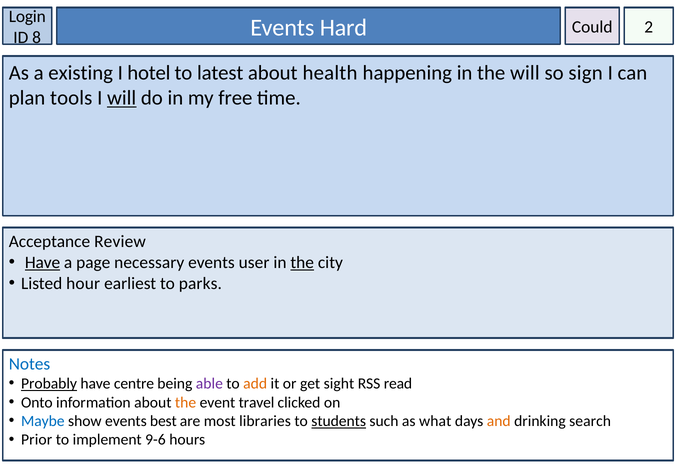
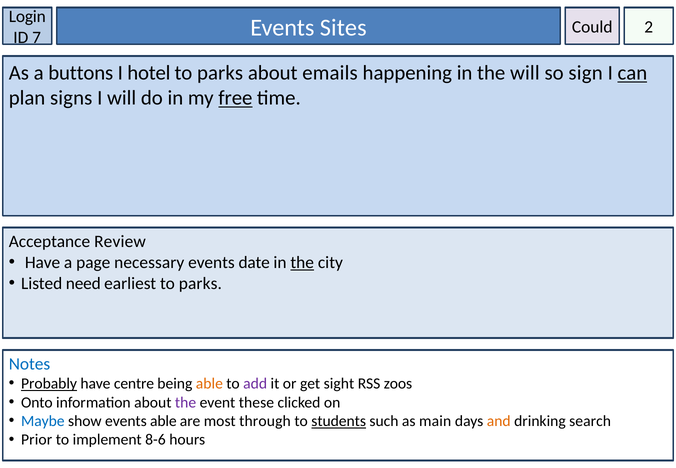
8: 8 -> 7
Hard: Hard -> Sites
existing: existing -> buttons
latest at (220, 73): latest -> parks
health: health -> emails
can underline: none -> present
tools: tools -> signs
will at (122, 98) underline: present -> none
free underline: none -> present
Have at (43, 262) underline: present -> none
user: user -> date
hour: hour -> need
able at (209, 384) colour: purple -> orange
add colour: orange -> purple
read: read -> zoos
the at (186, 402) colour: orange -> purple
travel: travel -> these
events best: best -> able
libraries: libraries -> through
what: what -> main
9-6: 9-6 -> 8-6
